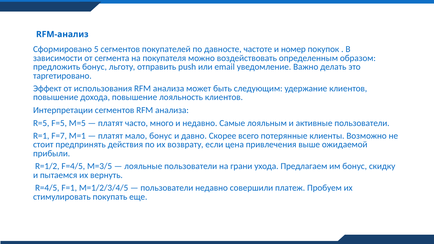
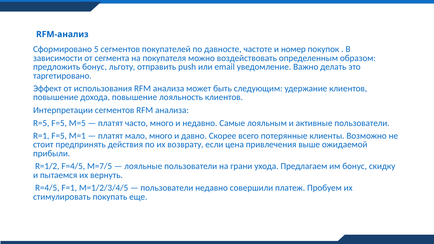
R=1 F=7: F=7 -> F=5
мало бонус: бонус -> много
M=3/5: M=3/5 -> M=7/5
